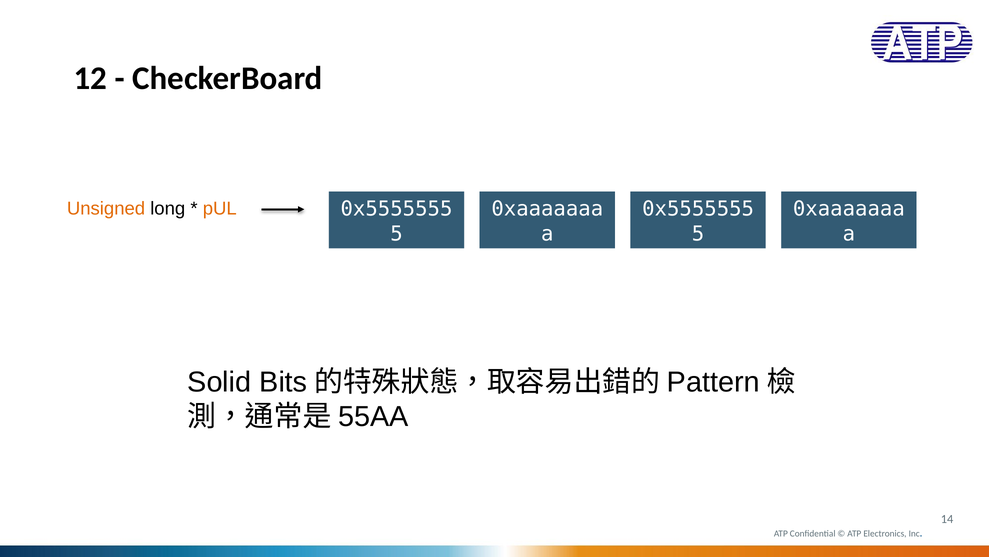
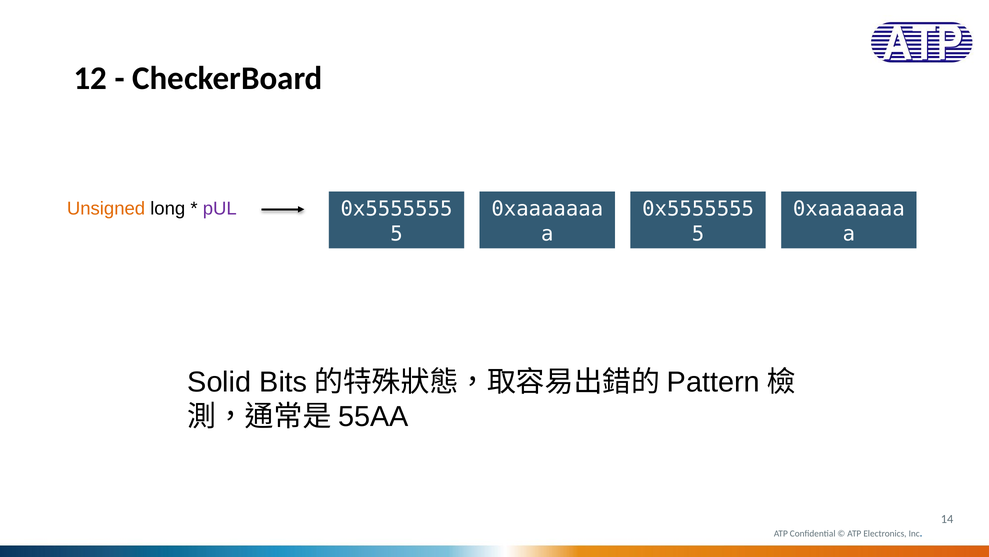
pUL colour: orange -> purple
